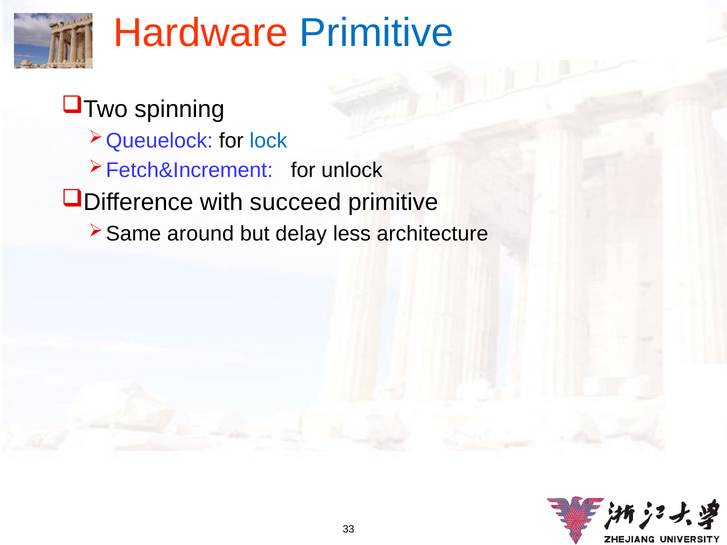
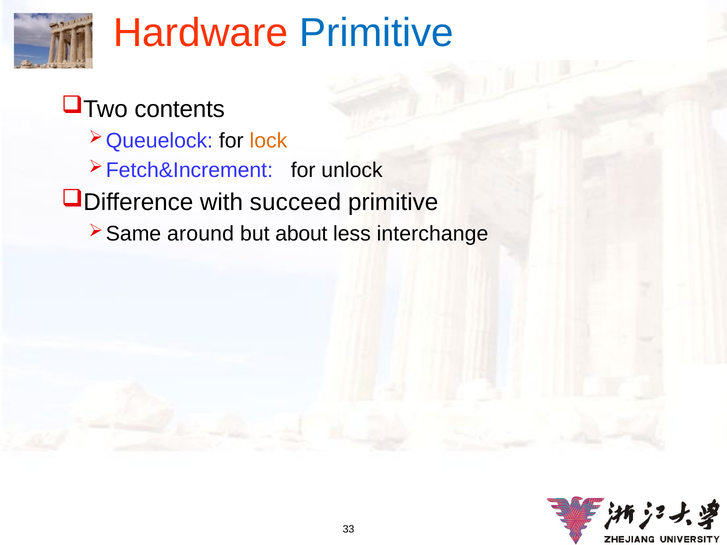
spinning: spinning -> contents
lock colour: blue -> orange
delay: delay -> about
architecture: architecture -> interchange
